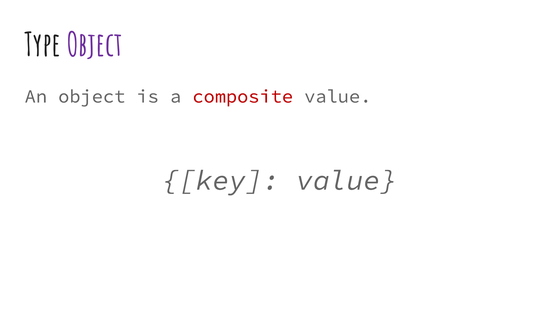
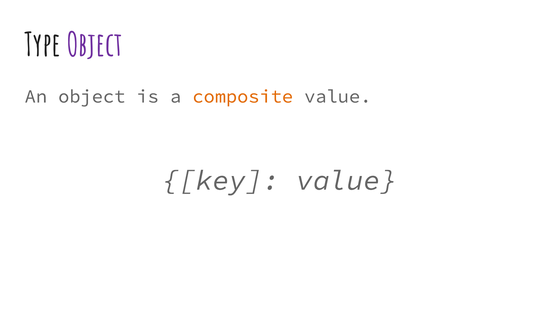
composite colour: red -> orange
